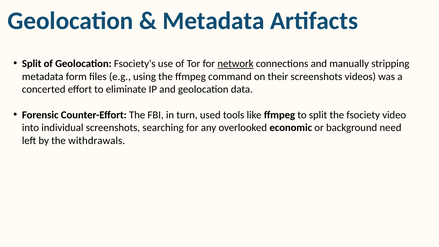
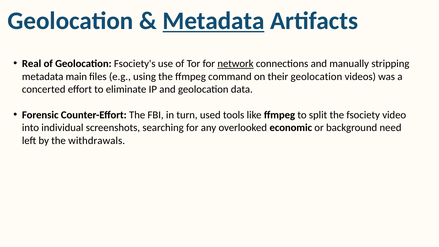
Metadata at (214, 21) underline: none -> present
Split at (32, 64): Split -> Real
form: form -> main
their screenshots: screenshots -> geolocation
